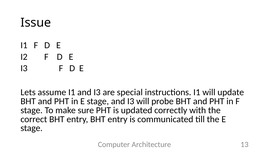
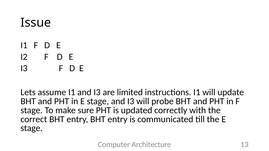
special: special -> limited
